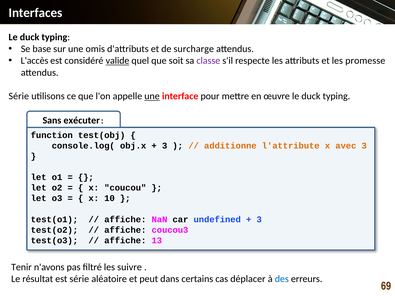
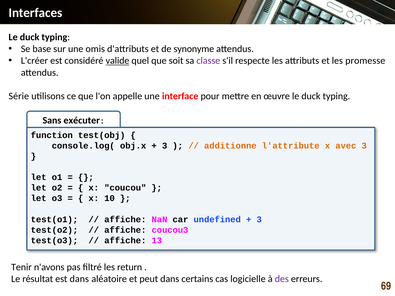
surcharge: surcharge -> synonyme
L'accès: L'accès -> L'créer
une at (152, 96) underline: present -> none
suivre: suivre -> return
est série: série -> dans
déplacer: déplacer -> logicielle
des colour: blue -> purple
